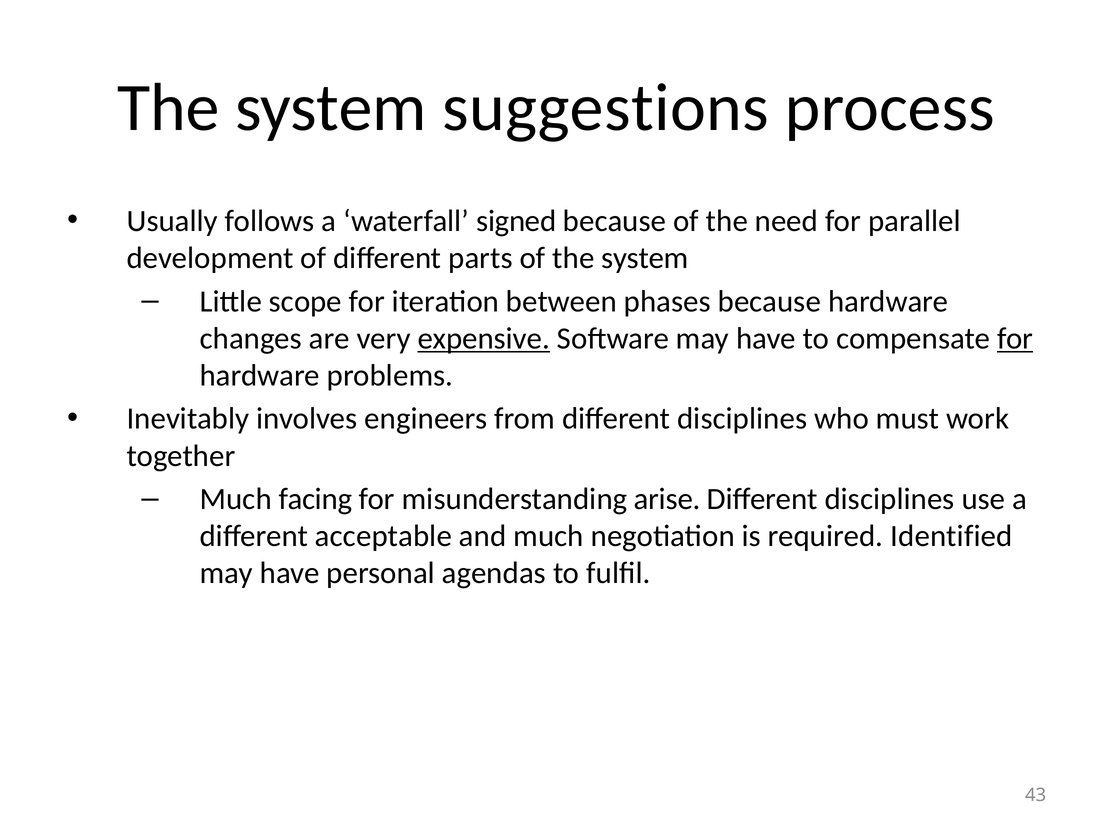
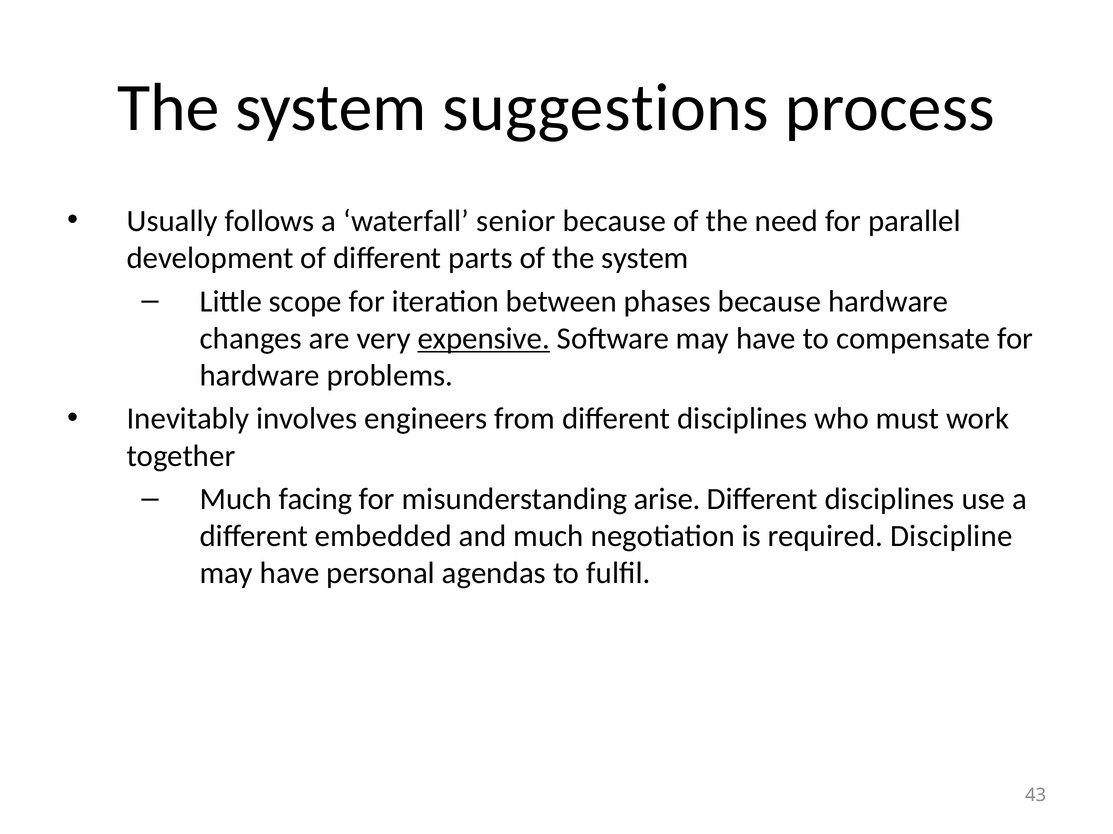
signed: signed -> senior
for at (1015, 339) underline: present -> none
acceptable: acceptable -> embedded
Identified: Identified -> Discipline
